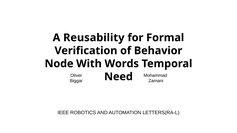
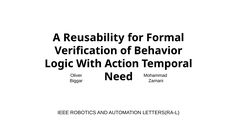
Node: Node -> Logic
Words: Words -> Action
